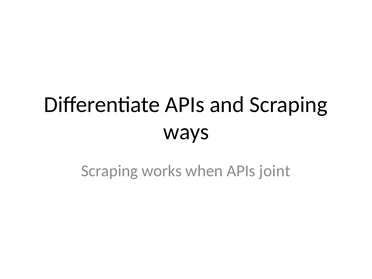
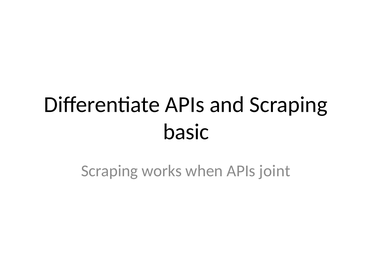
ways: ways -> basic
